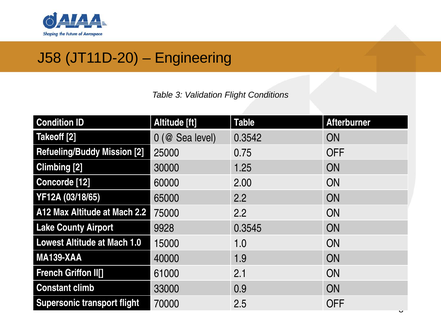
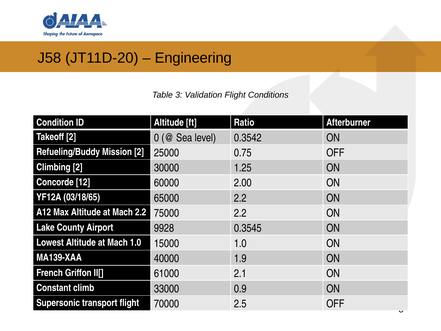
ft Table: Table -> Ratio
